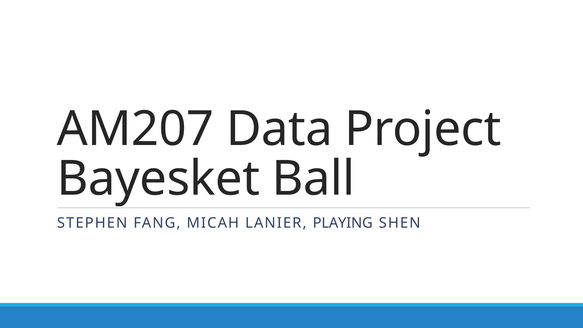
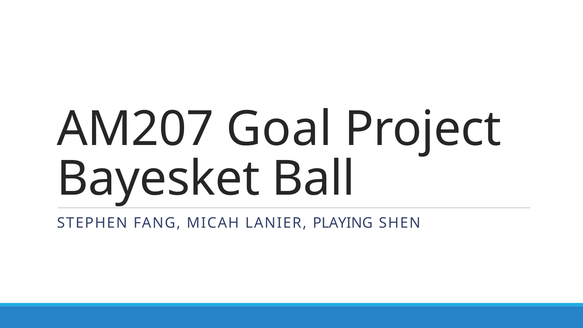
Data: Data -> Goal
